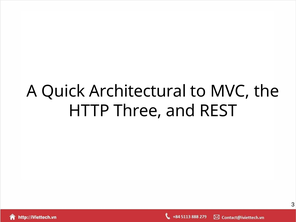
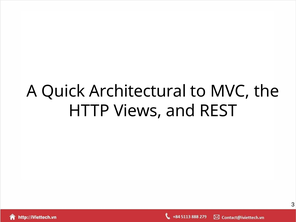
Three: Three -> Views
